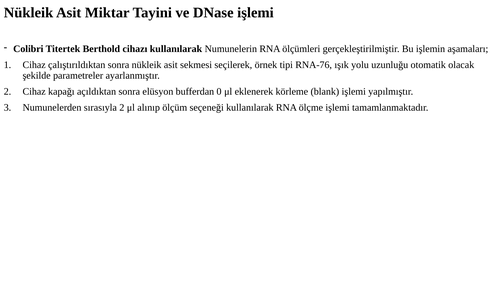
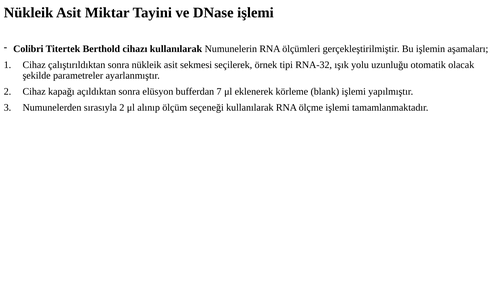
RNA-76: RNA-76 -> RNA-32
0: 0 -> 7
